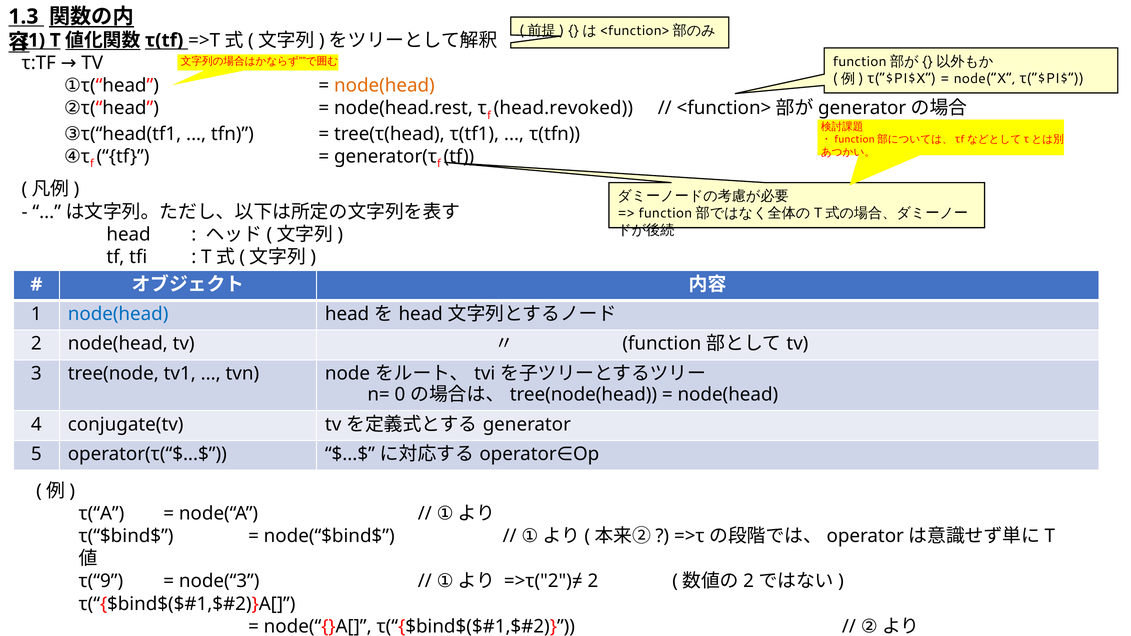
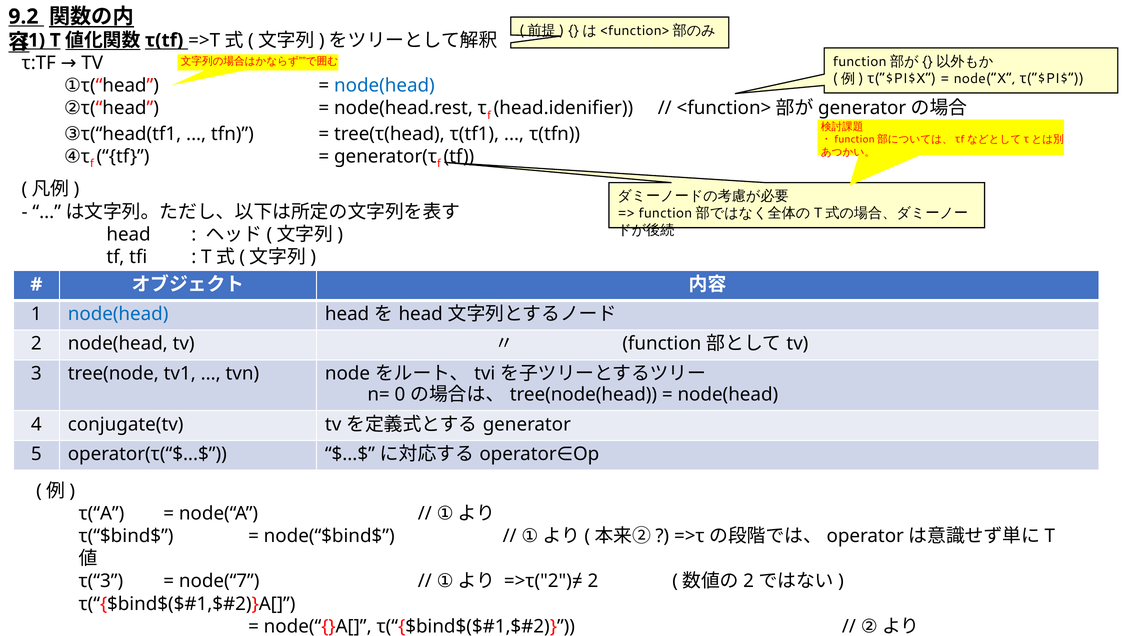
1.3: 1.3 -> 9.2
node(head at (384, 86) colour: orange -> blue
head.revoked: head.revoked -> head.idenifier
τ(“9: τ(“9 -> τ(“3
node(“3: node(“3 -> node(“7
